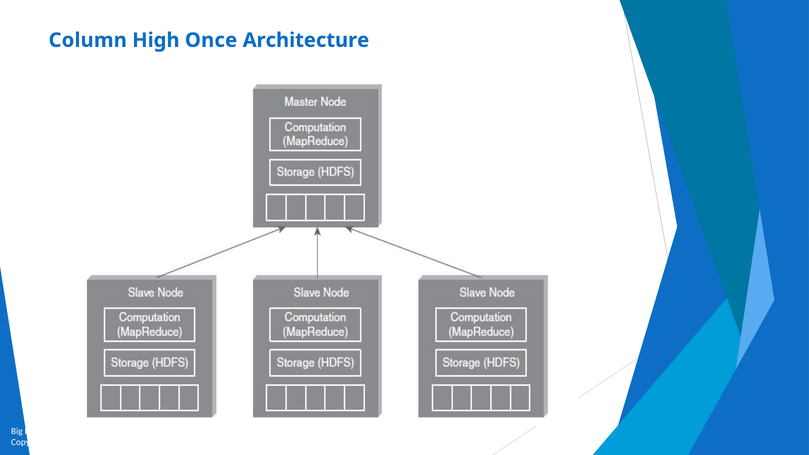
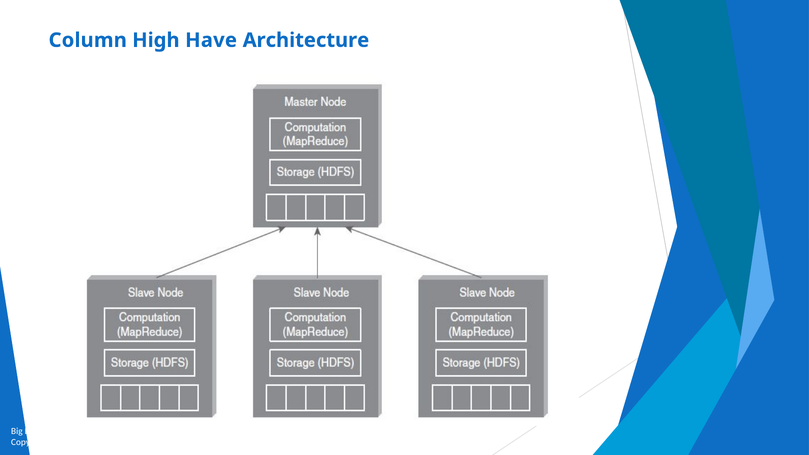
Once: Once -> Have
